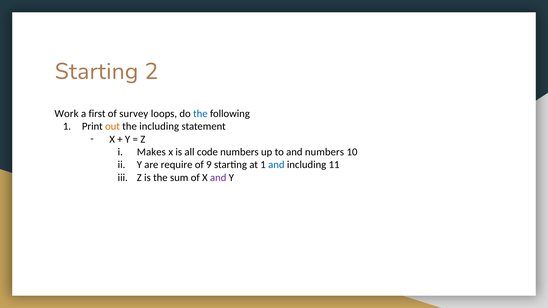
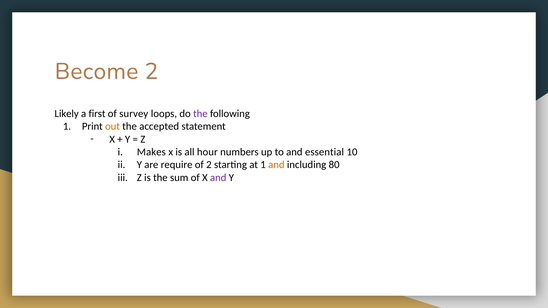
Starting at (97, 71): Starting -> Become
Work: Work -> Likely
the at (200, 114) colour: blue -> purple
the including: including -> accepted
code: code -> hour
and numbers: numbers -> essential
of 9: 9 -> 2
and at (276, 165) colour: blue -> orange
11: 11 -> 80
